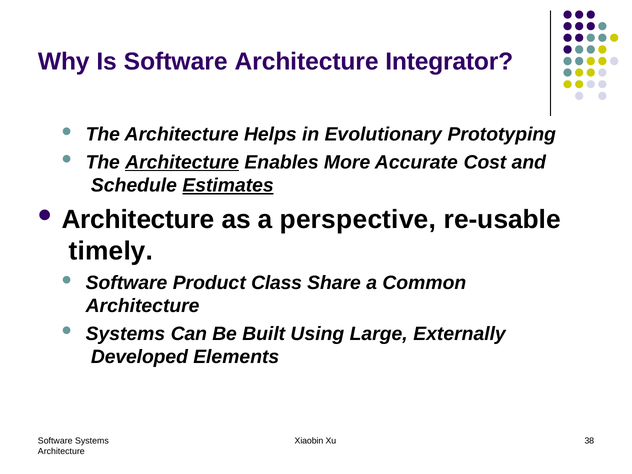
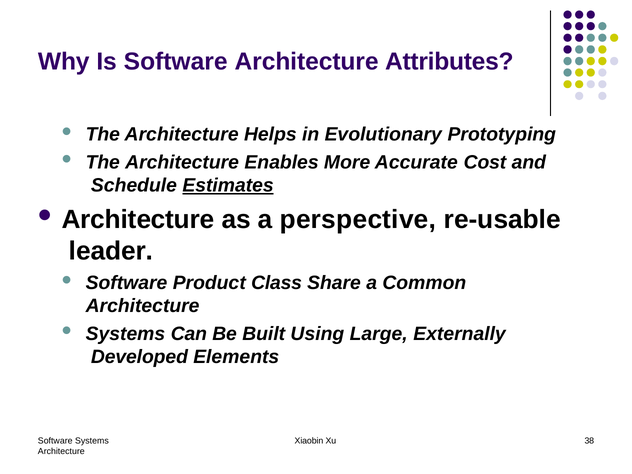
Integrator: Integrator -> Attributes
Architecture at (182, 162) underline: present -> none
timely: timely -> leader
